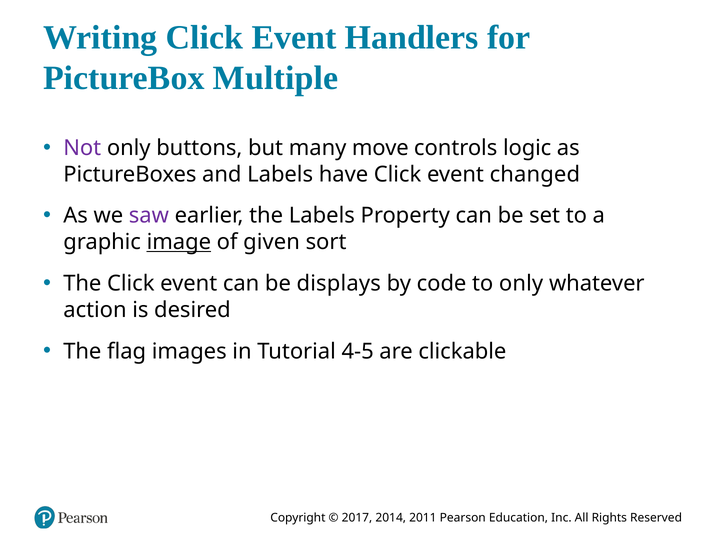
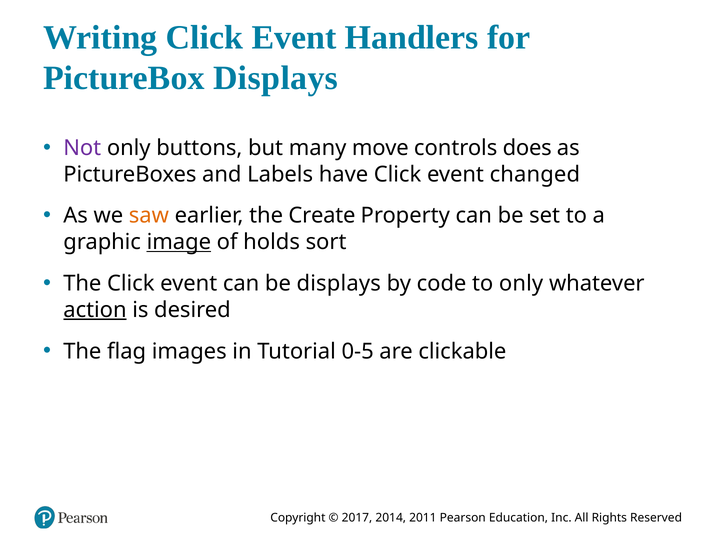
PictureBox Multiple: Multiple -> Displays
logic: logic -> does
saw colour: purple -> orange
the Labels: Labels -> Create
given: given -> holds
action underline: none -> present
4-5: 4-5 -> 0-5
